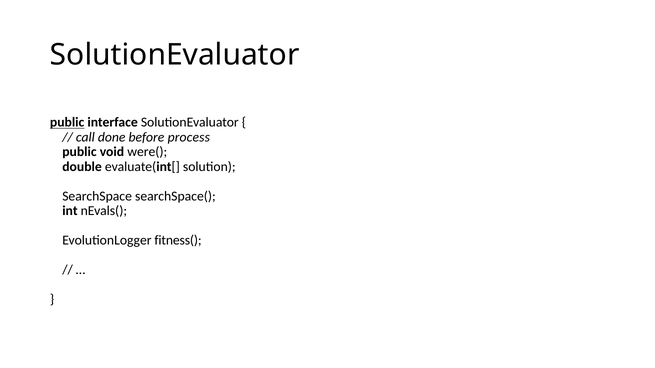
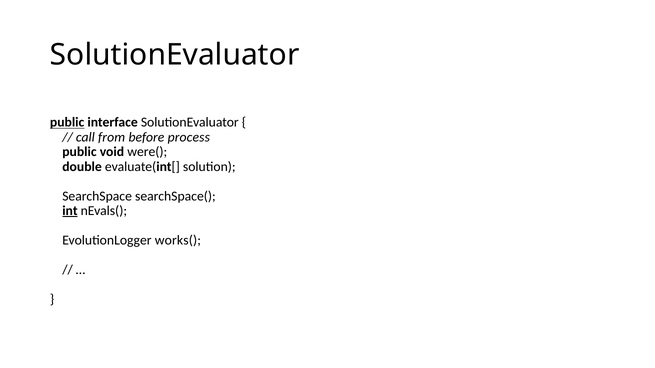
done: done -> from
int underline: none -> present
fitness(: fitness( -> works(
